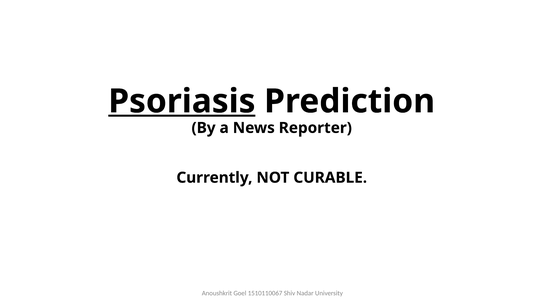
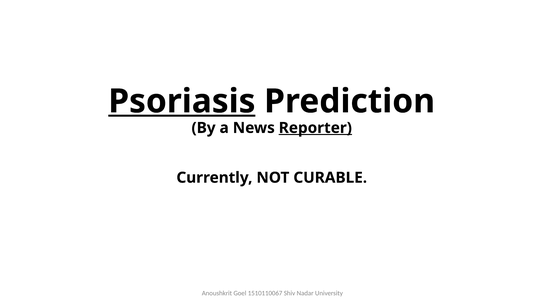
Reporter underline: none -> present
